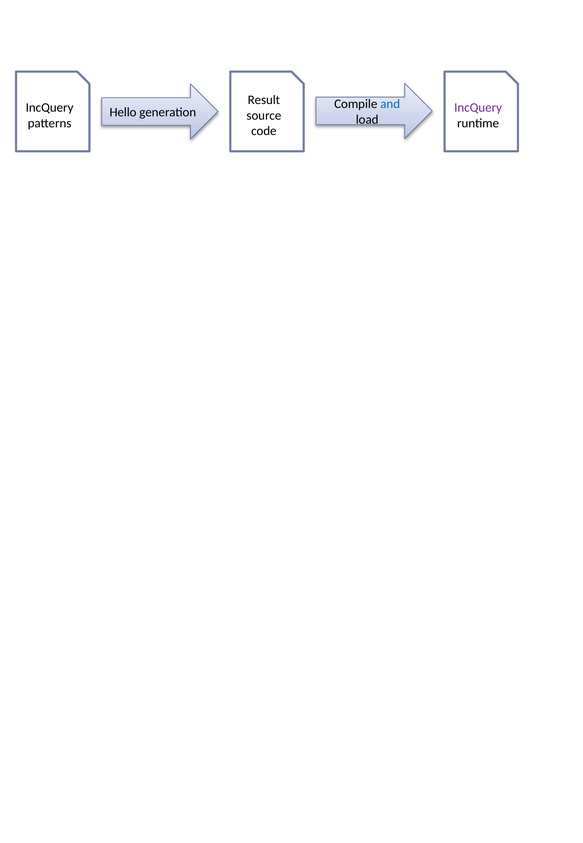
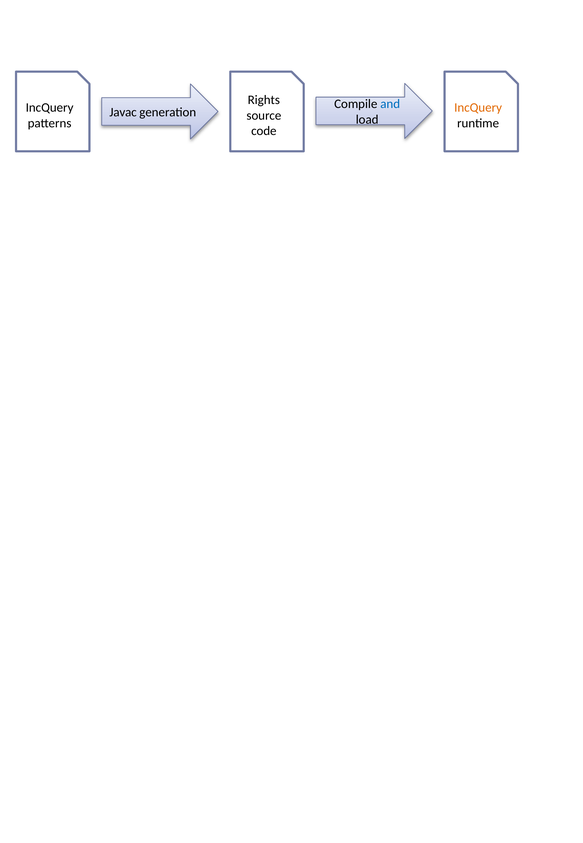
Result: Result -> Rights
IncQuery at (478, 108) colour: purple -> orange
Hello: Hello -> Javac
